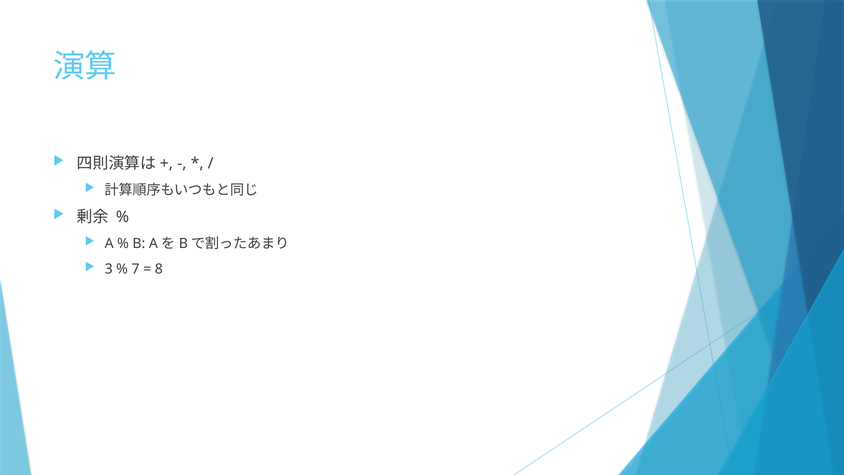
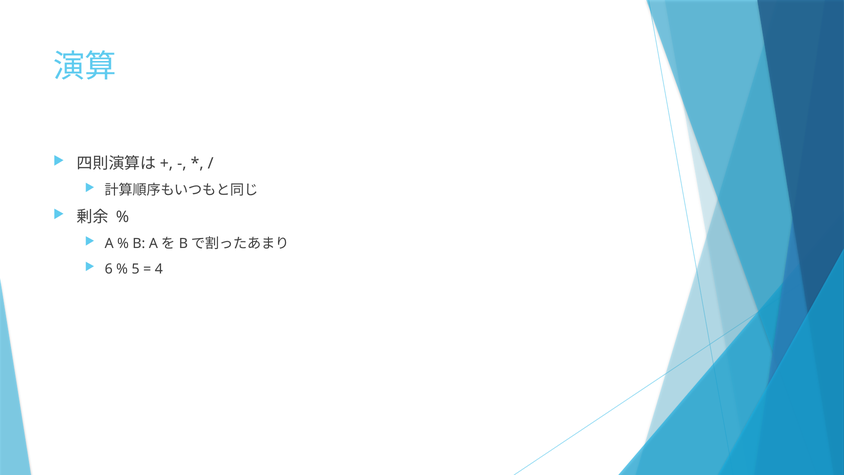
3: 3 -> 6
7: 7 -> 5
8: 8 -> 4
